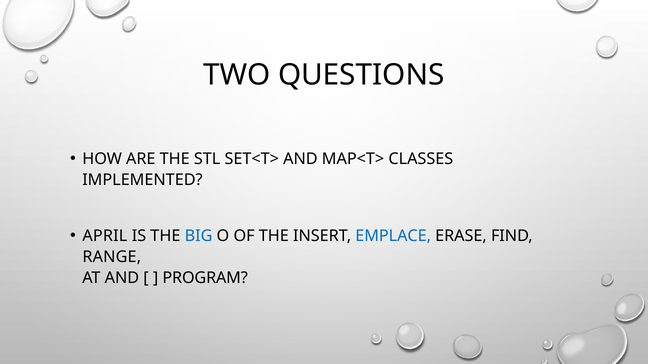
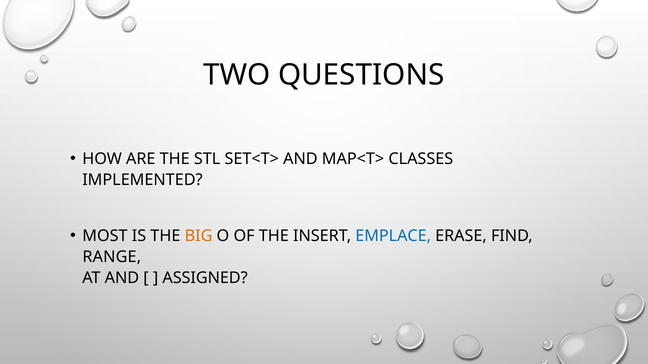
APRIL: APRIL -> MOST
BIG colour: blue -> orange
PROGRAM: PROGRAM -> ASSIGNED
